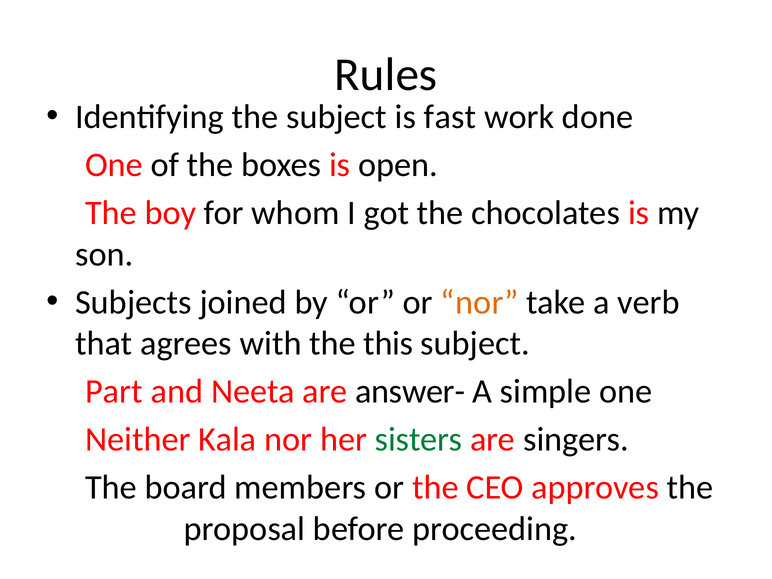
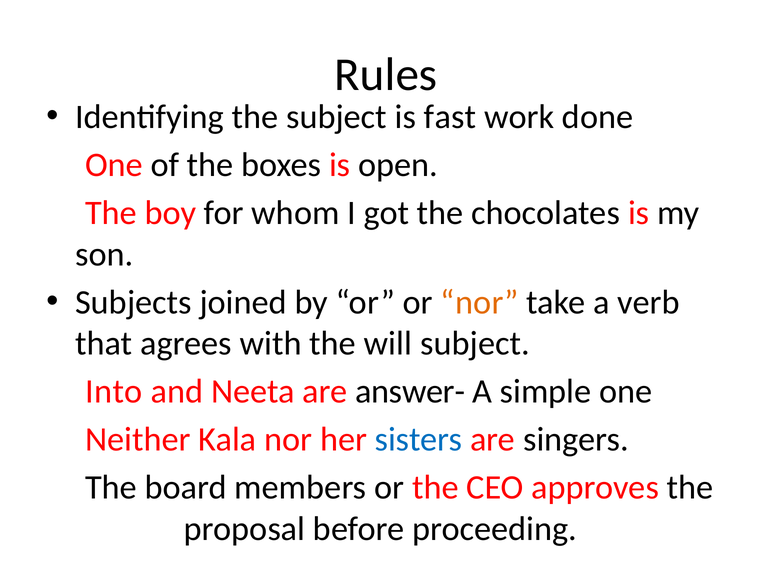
this: this -> will
Part: Part -> Into
sisters colour: green -> blue
